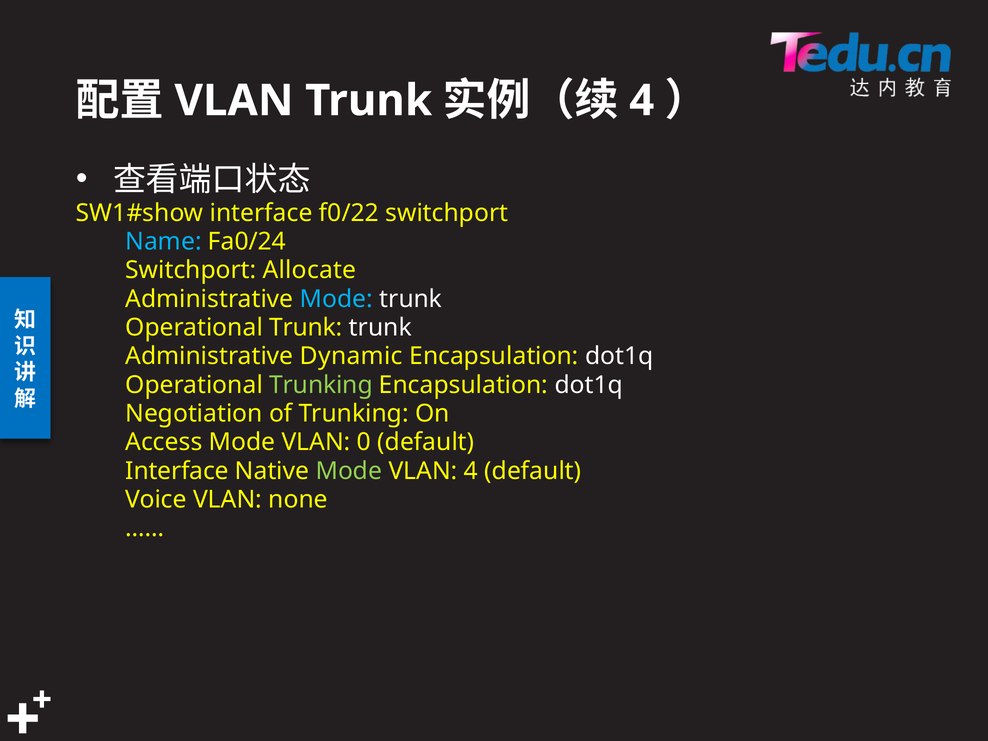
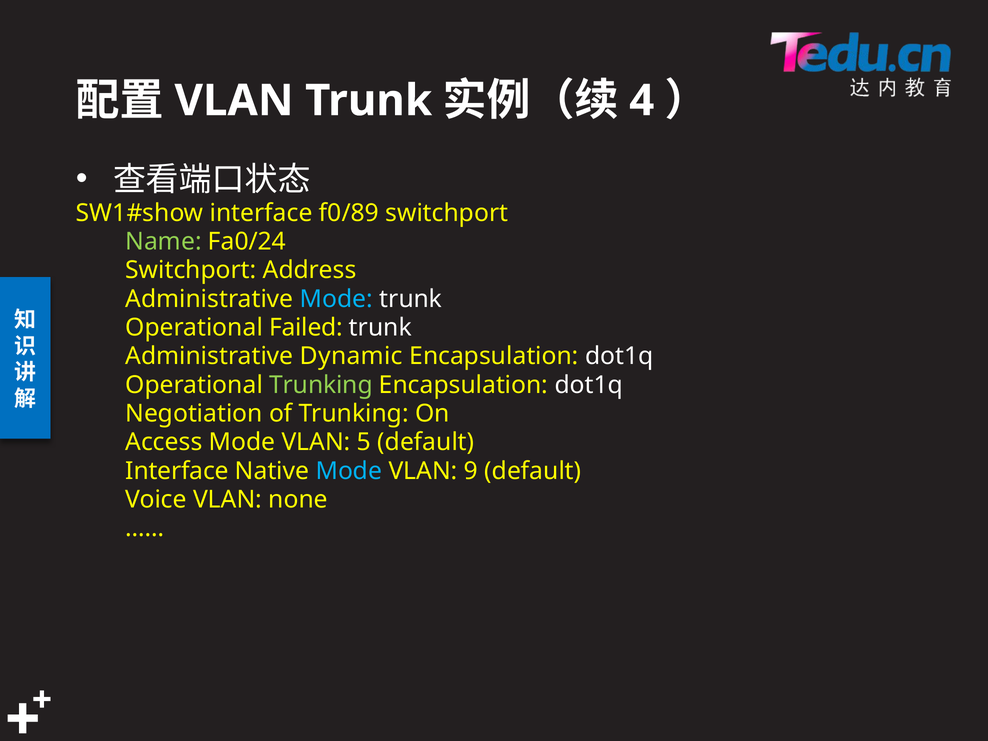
f0/22: f0/22 -> f0/89
Name colour: light blue -> light green
Allocate: Allocate -> Address
Operational Trunk: Trunk -> Failed
0: 0 -> 5
Mode at (349, 471) colour: light green -> light blue
VLAN 4: 4 -> 9
